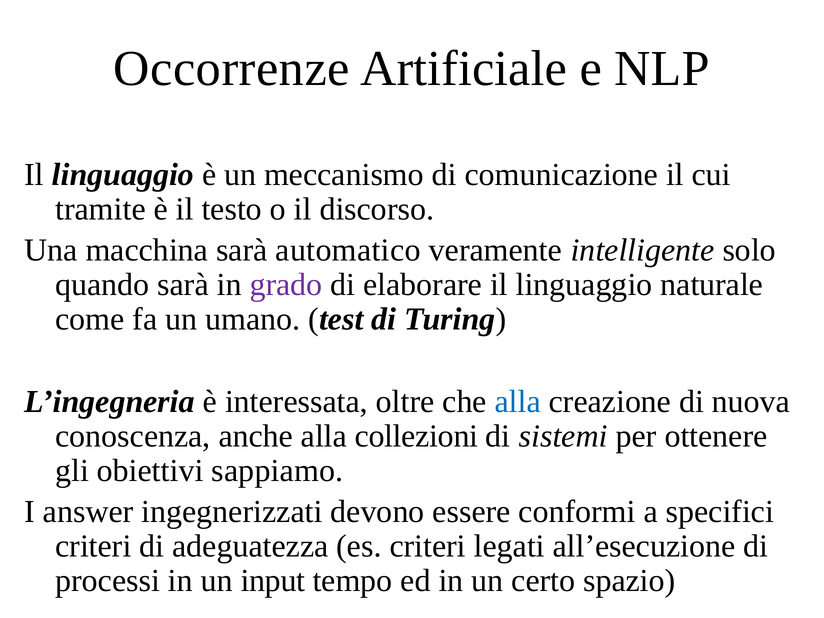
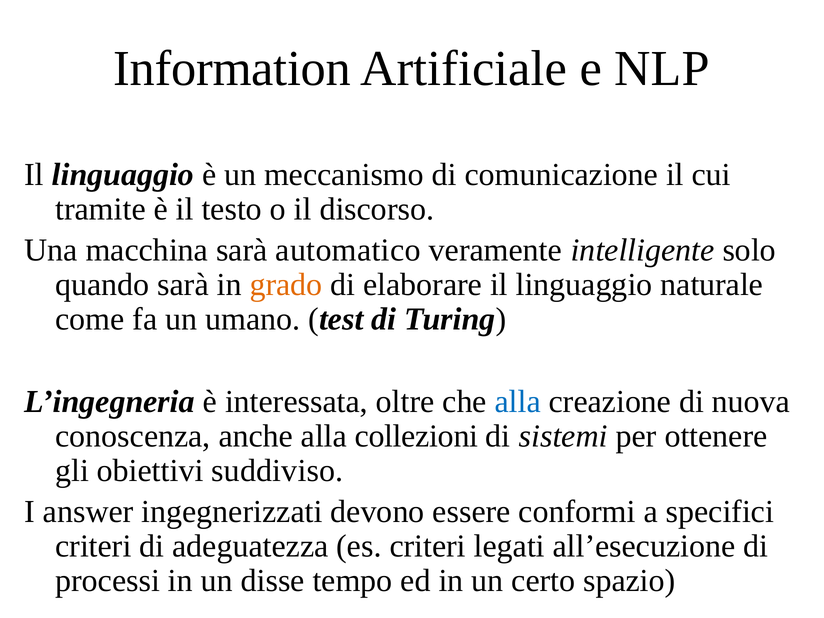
Occorrenze: Occorrenze -> Information
grado colour: purple -> orange
sappiamo: sappiamo -> suddiviso
input: input -> disse
